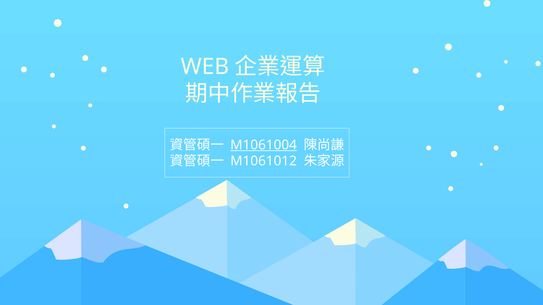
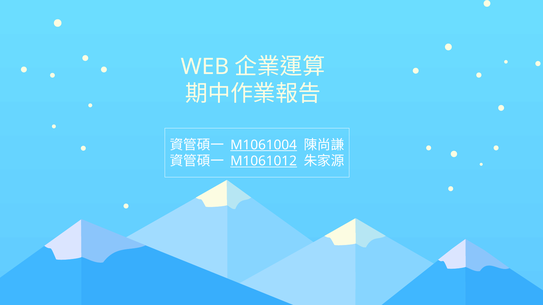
M1061012 underline: none -> present
